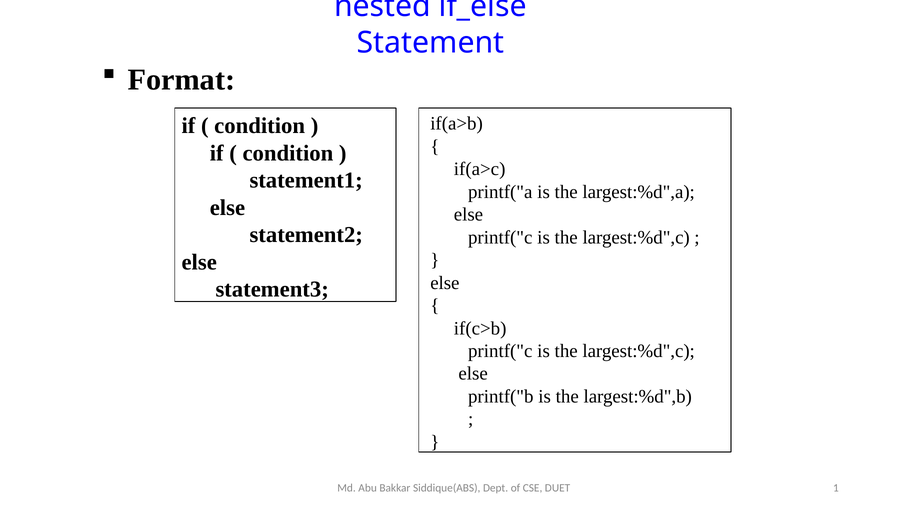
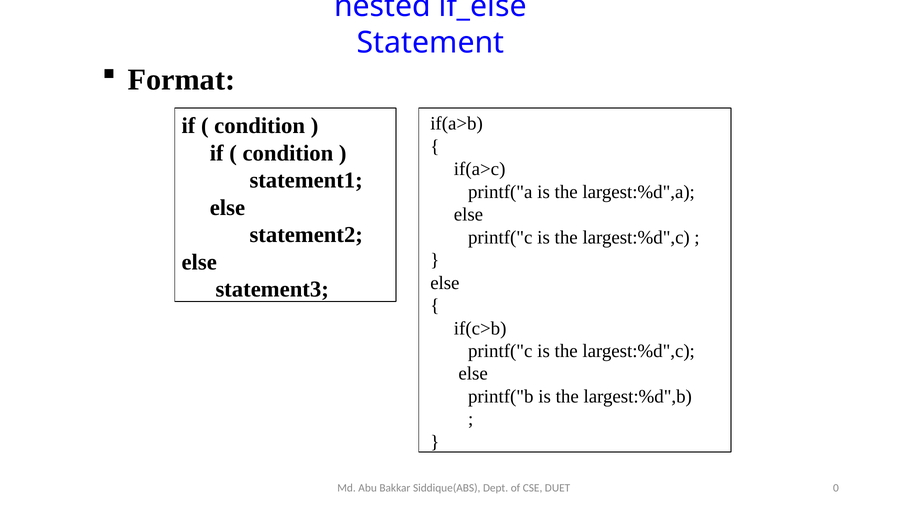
1: 1 -> 0
